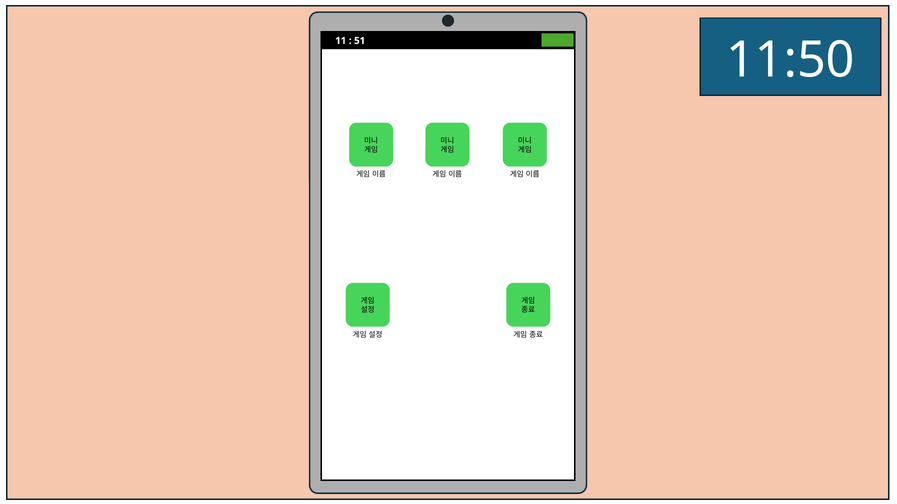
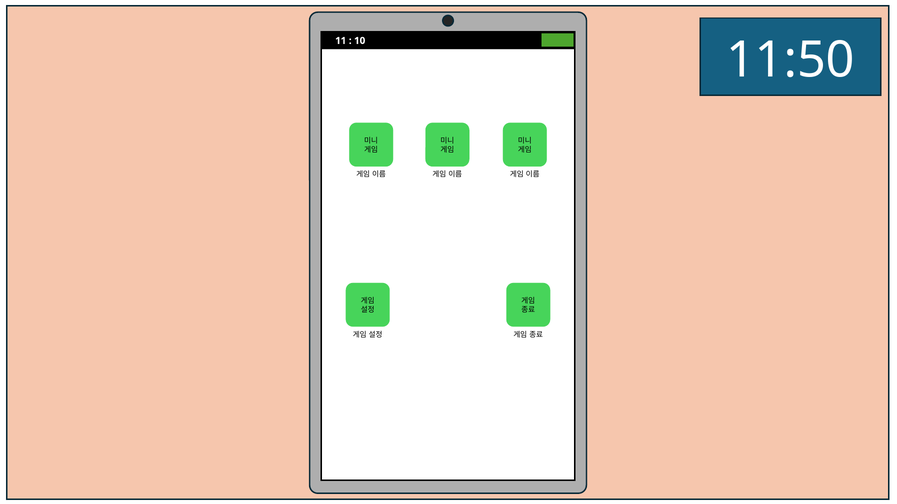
51: 51 -> 10
